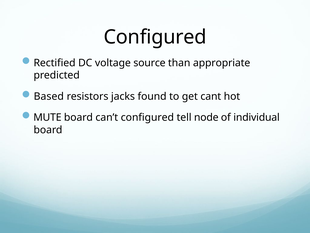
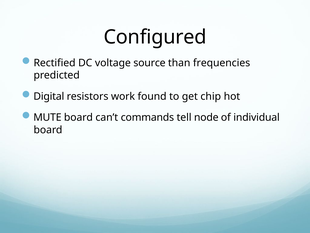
appropriate: appropriate -> frequencies
Based: Based -> Digital
jacks: jacks -> work
cant: cant -> chip
can’t configured: configured -> commands
